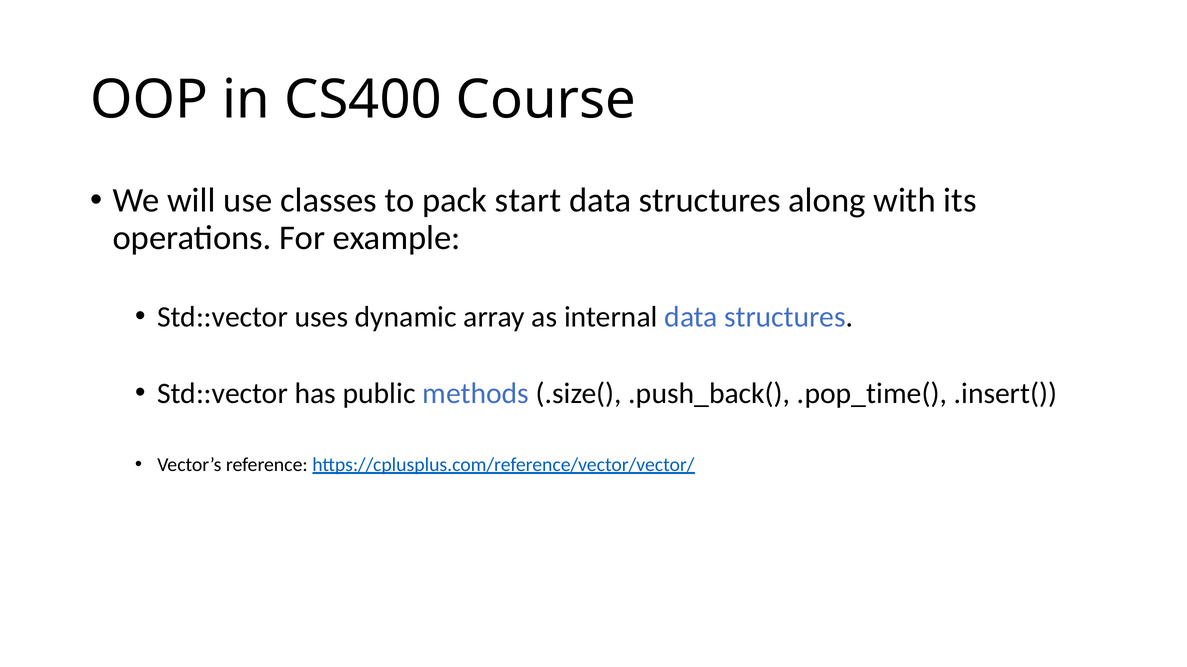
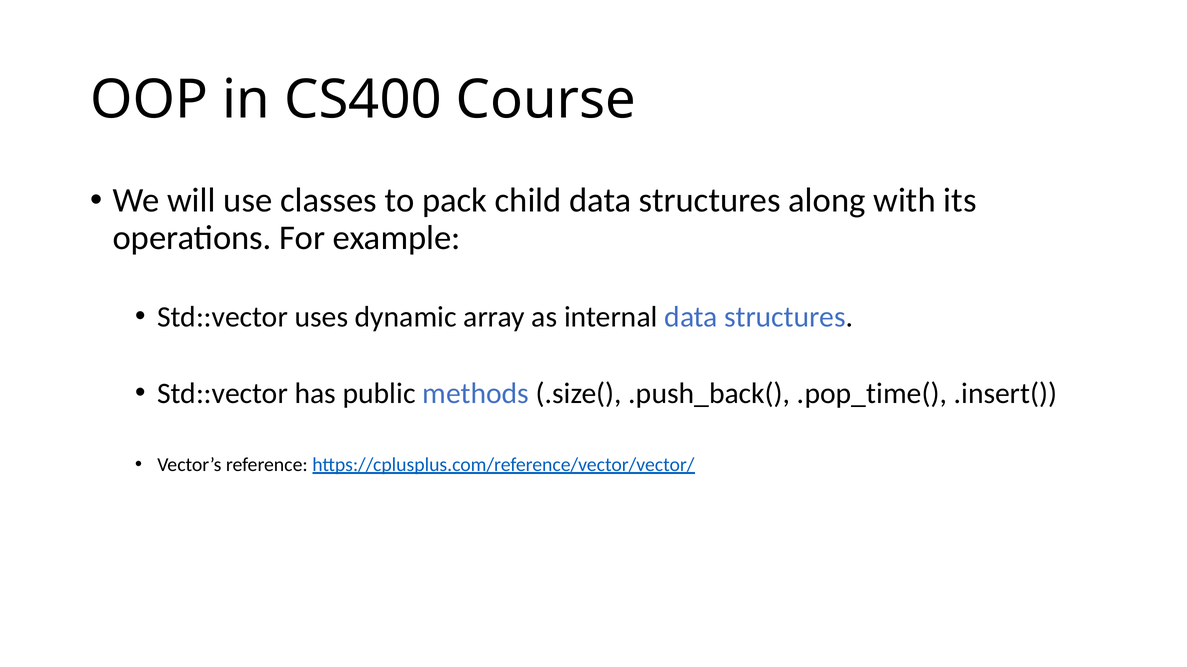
start: start -> child
